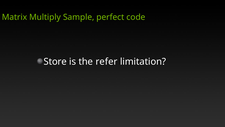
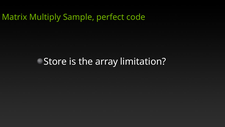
refer: refer -> array
